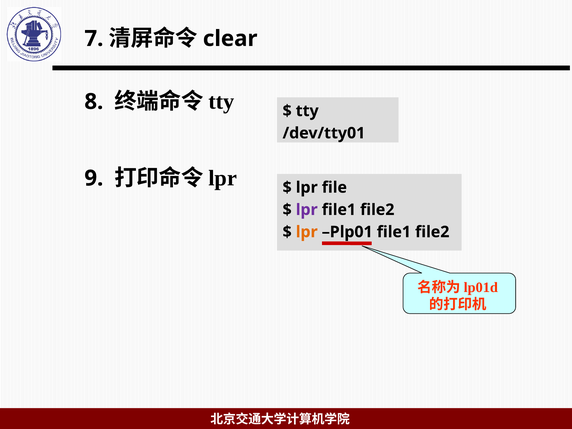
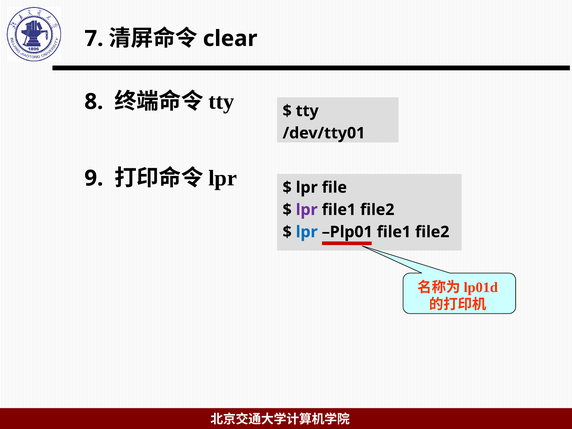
lpr at (307, 232) colour: orange -> blue
